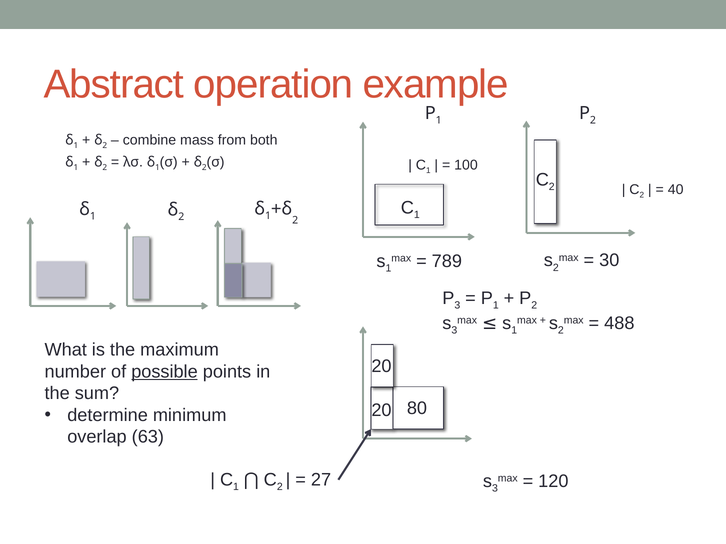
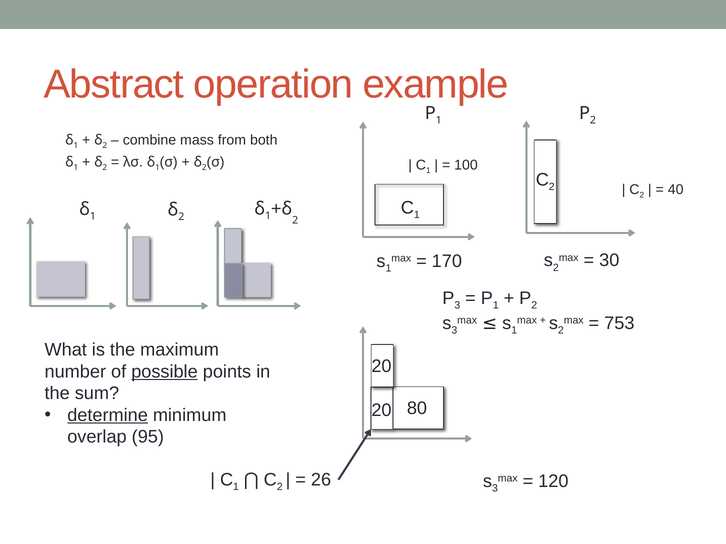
789: 789 -> 170
488: 488 -> 753
determine underline: none -> present
63: 63 -> 95
27: 27 -> 26
